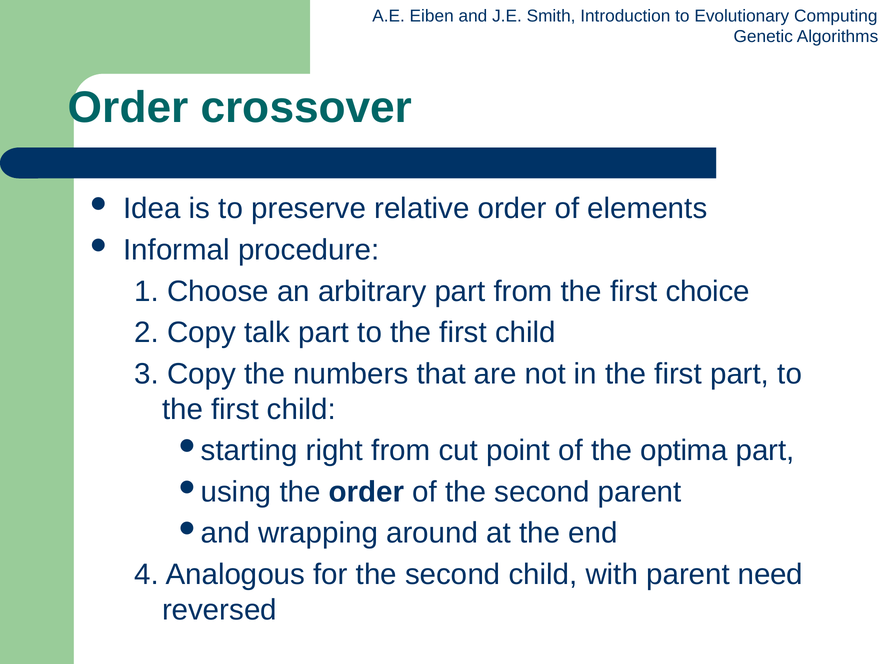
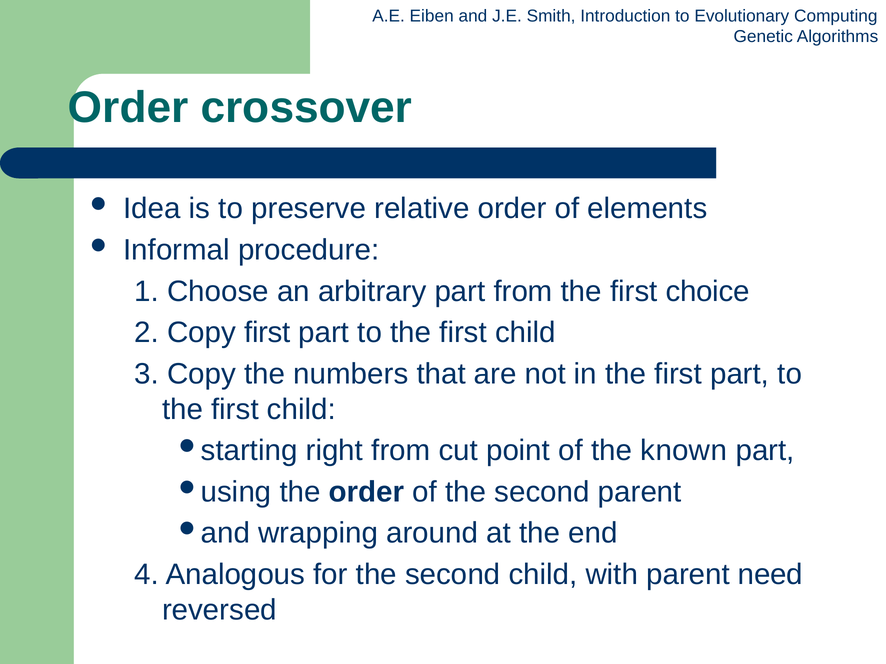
Copy talk: talk -> first
optima: optima -> known
